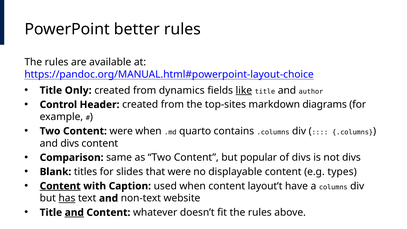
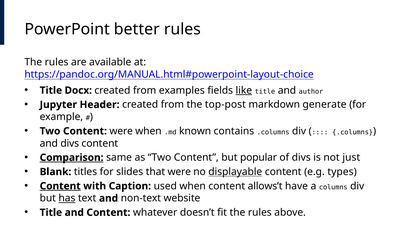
Only: Only -> Docx
dynamics: dynamics -> examples
Control: Control -> Jupyter
top-sites: top-sites -> top-post
diagrams: diagrams -> generate
quarto: quarto -> known
Comparison underline: none -> present
not divs: divs -> just
displayable underline: none -> present
layout’t: layout’t -> allows’t
and at (74, 212) underline: present -> none
